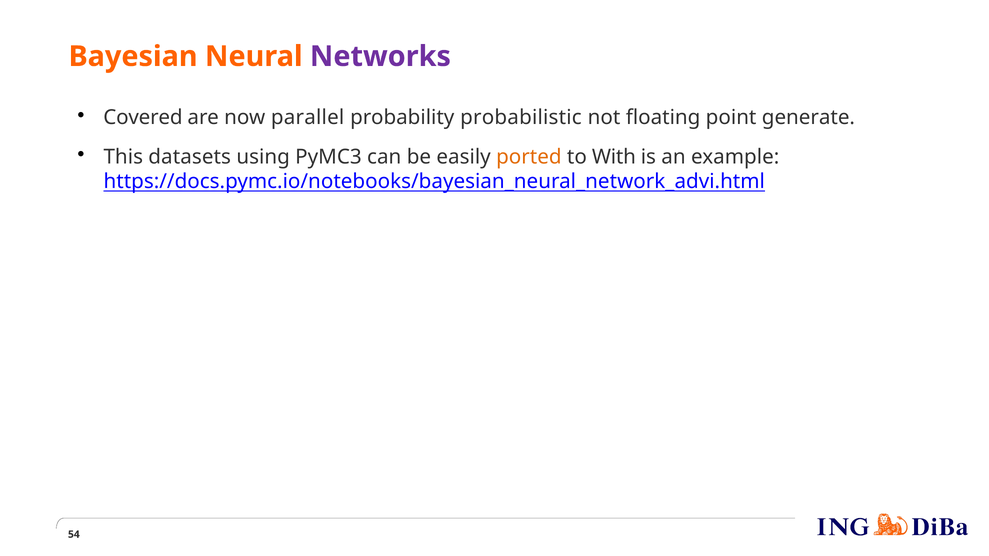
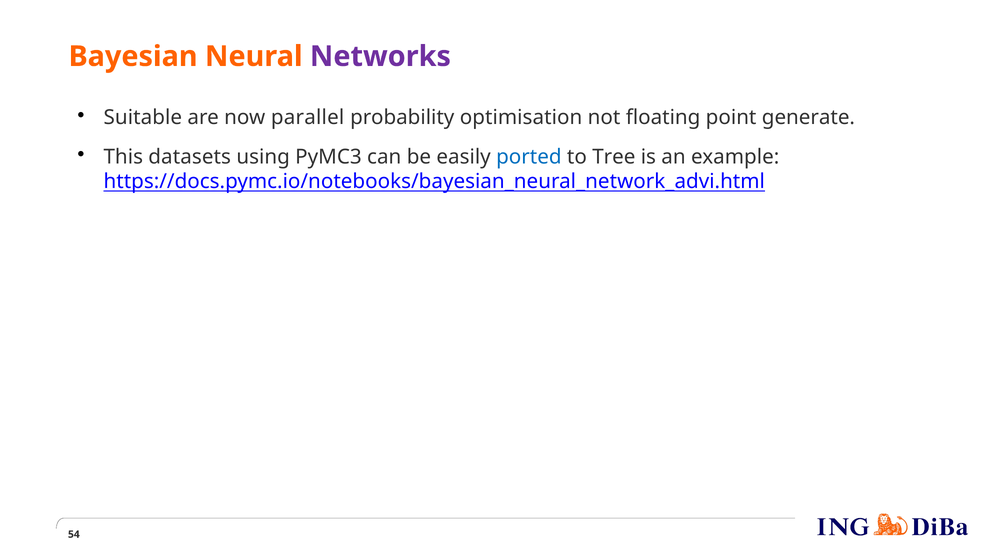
Covered: Covered -> Suitable
probabilistic: probabilistic -> optimisation
ported colour: orange -> blue
With: With -> Tree
